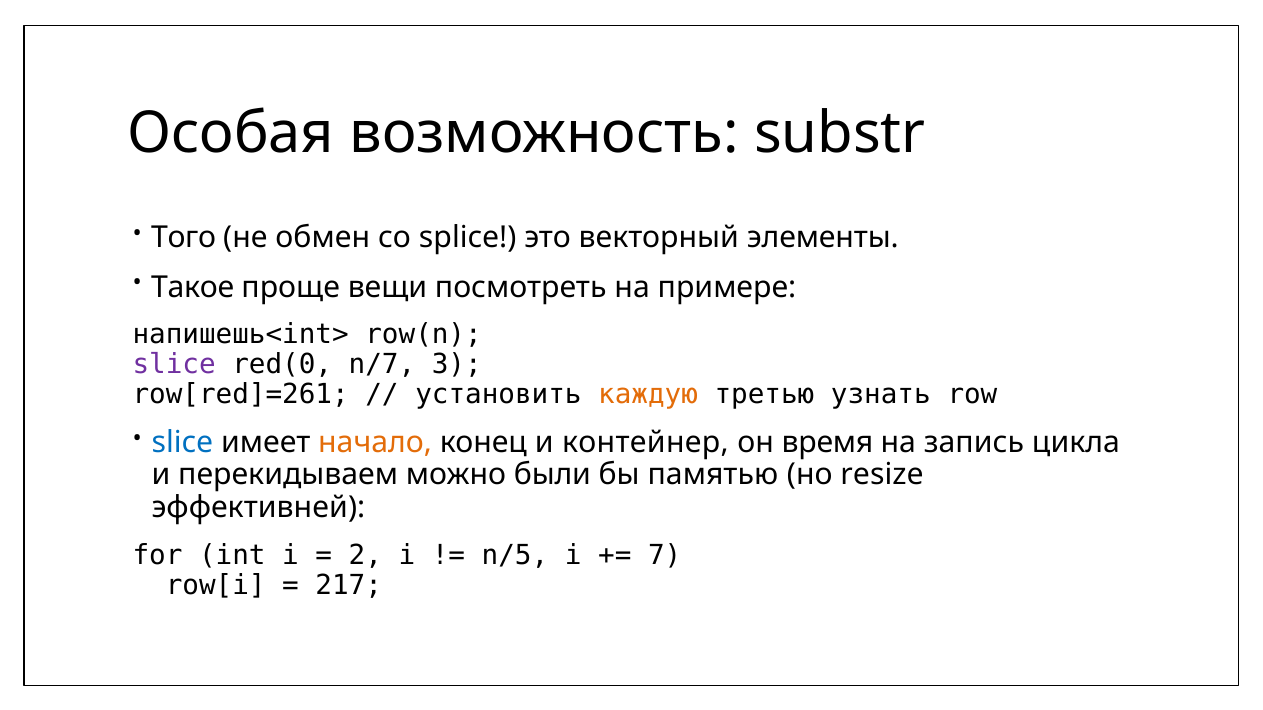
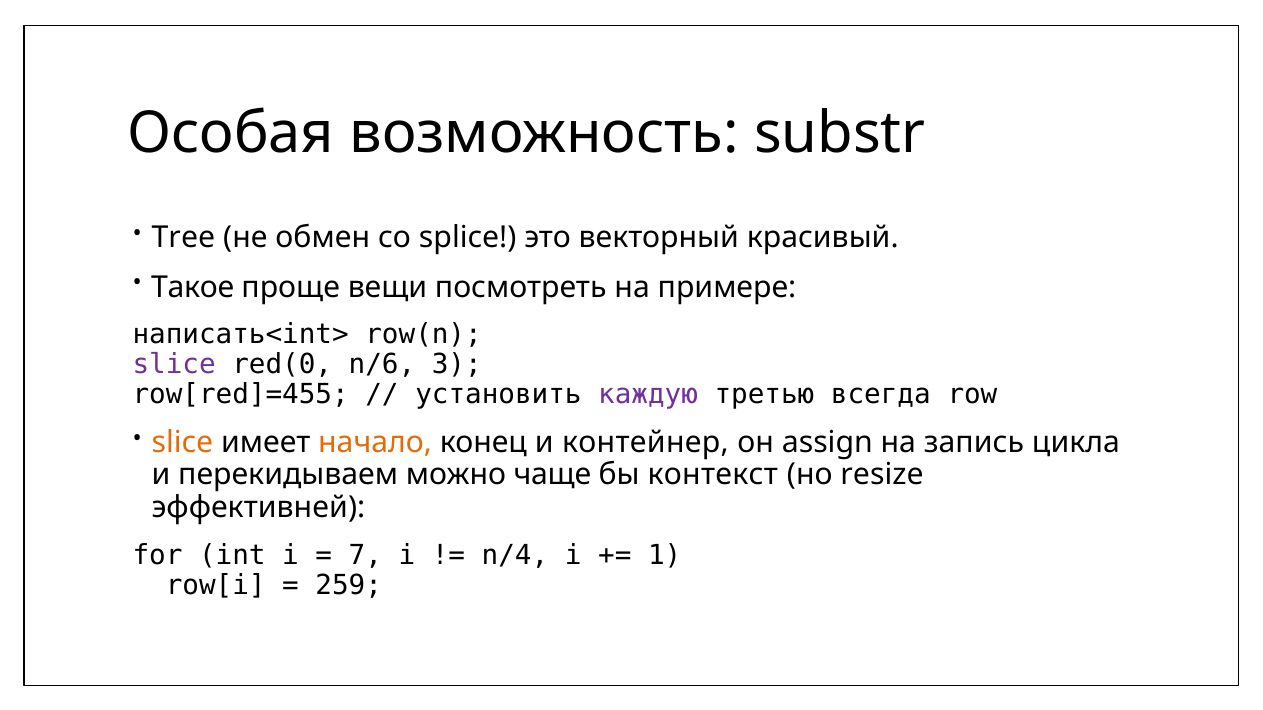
Того: Того -> Tree
элементы: элементы -> красивый
напишешь<int>: напишешь<int> -> написать<int>
n/7: n/7 -> n/6
row[red]=261: row[red]=261 -> row[red]=455
каждую colour: orange -> purple
узнать: узнать -> всегда
slice at (182, 443) colour: blue -> orange
время: время -> assign
были: были -> чаще
памятью: памятью -> контекст
2: 2 -> 7
n/5: n/5 -> n/4
7: 7 -> 1
217: 217 -> 259
